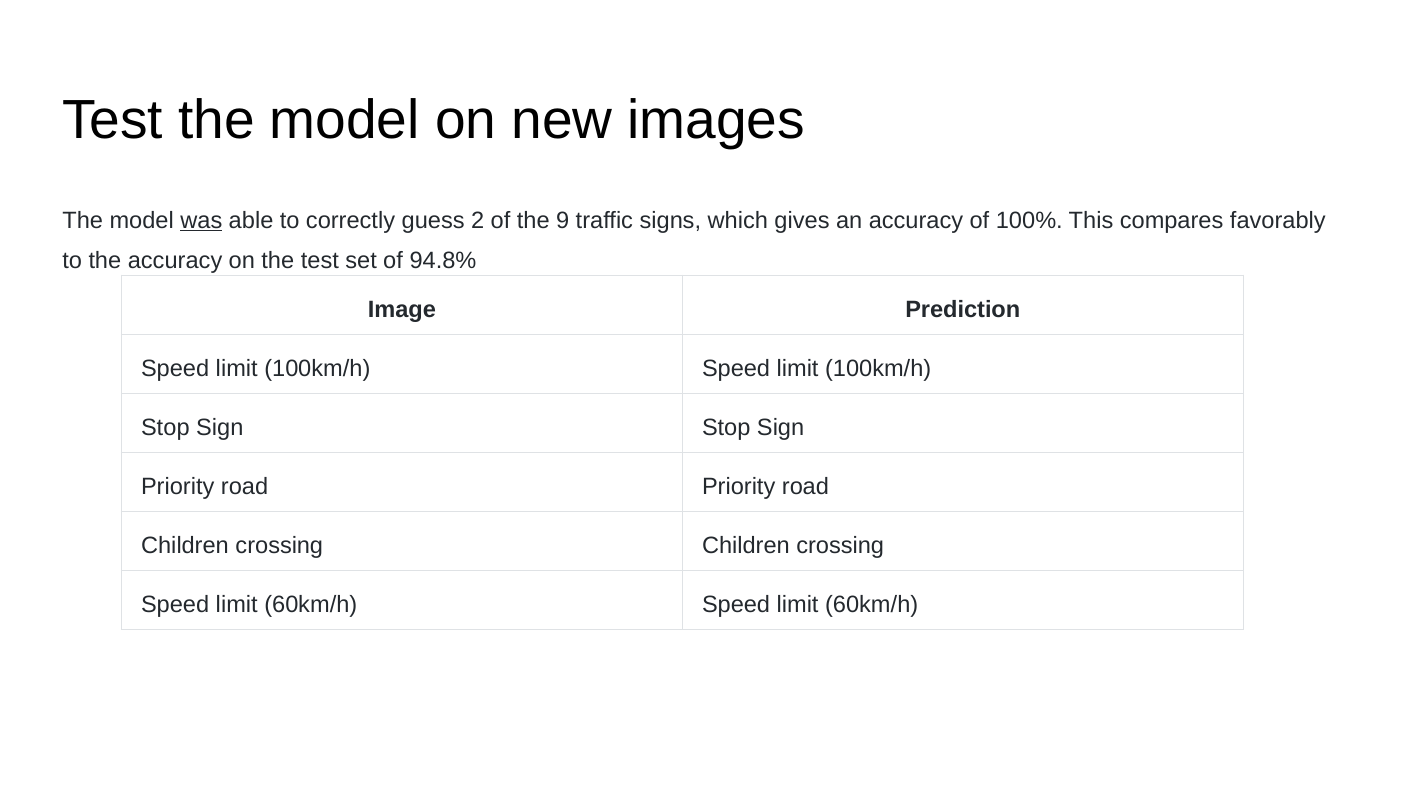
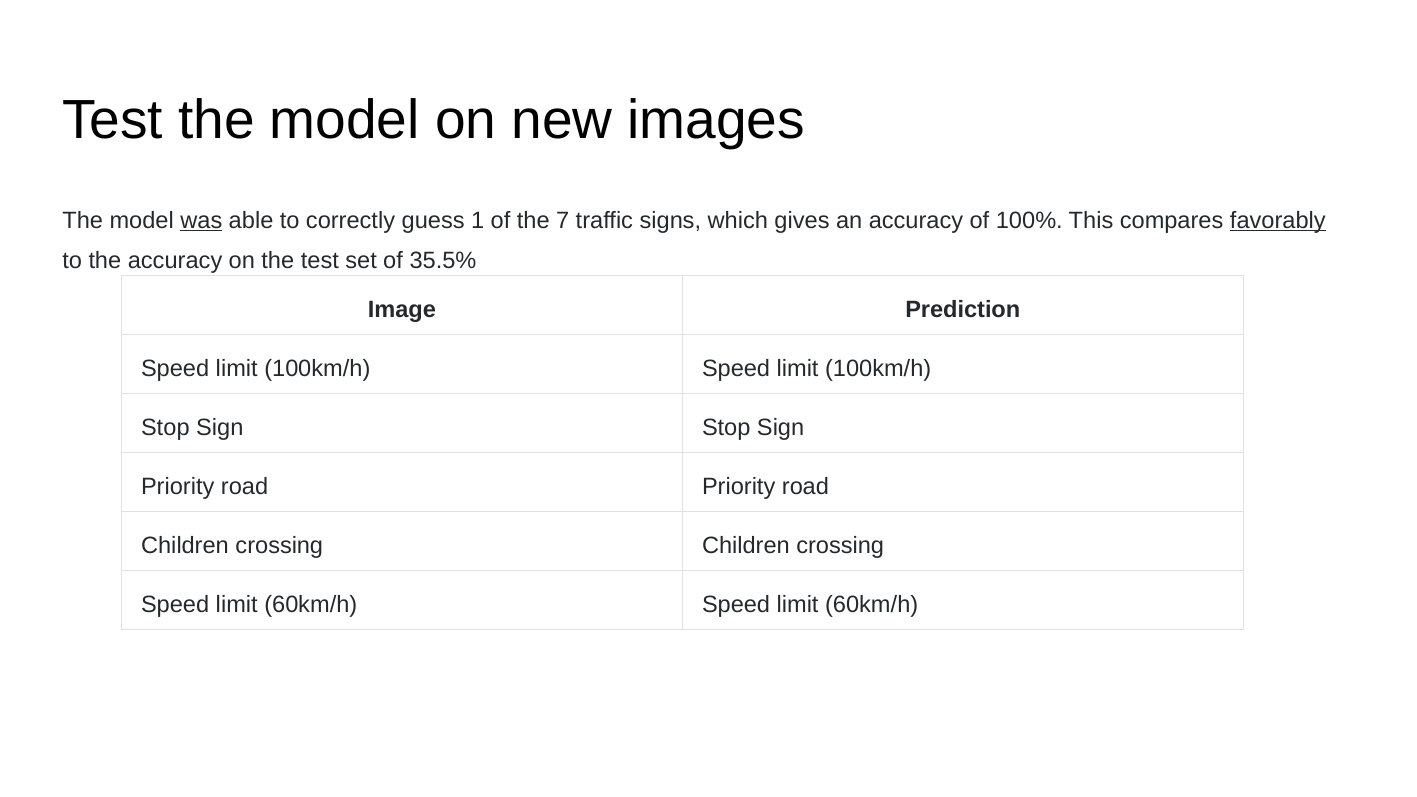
2: 2 -> 1
9: 9 -> 7
favorably underline: none -> present
94.8%: 94.8% -> 35.5%
